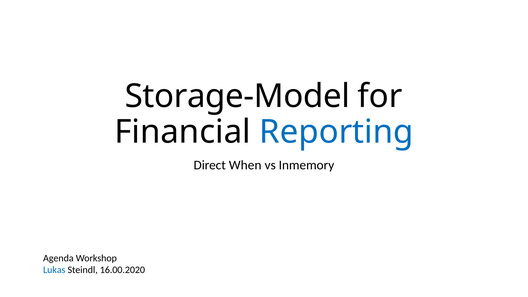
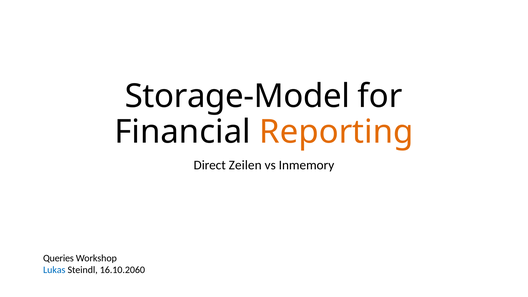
Reporting colour: blue -> orange
When: When -> Zeilen
Agenda: Agenda -> Queries
16.00.2020: 16.00.2020 -> 16.10.2060
